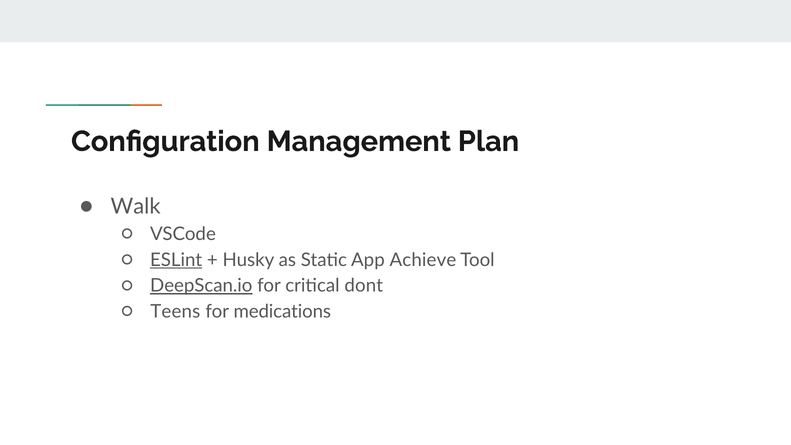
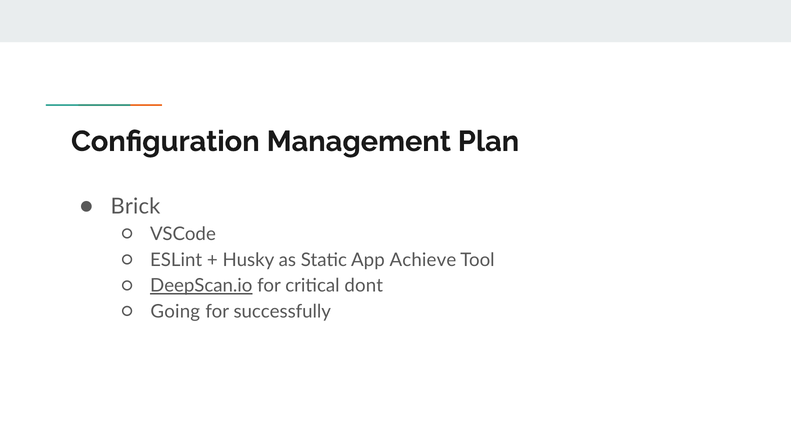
Walk: Walk -> Brick
ESLint underline: present -> none
Teens: Teens -> Going
medications: medications -> successfully
